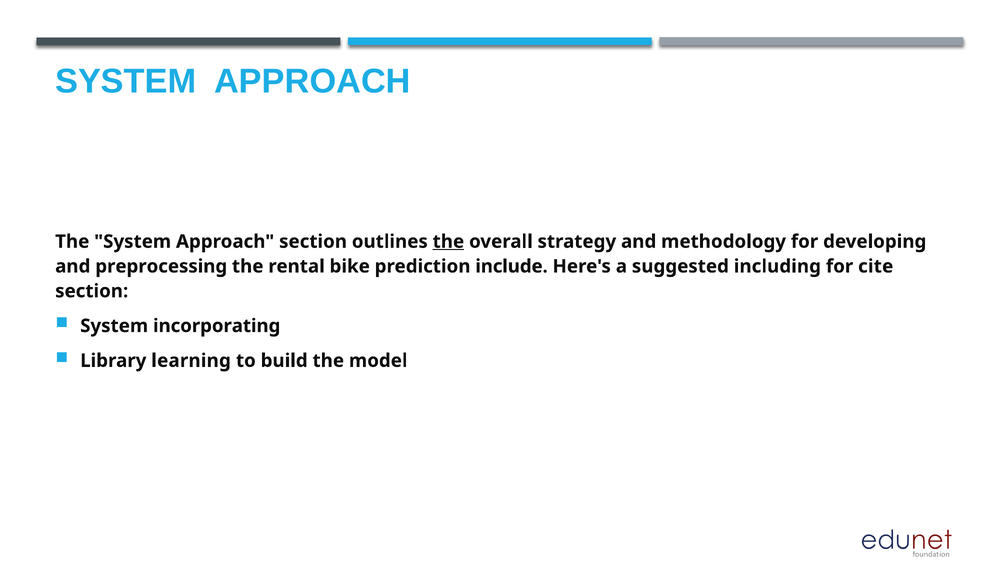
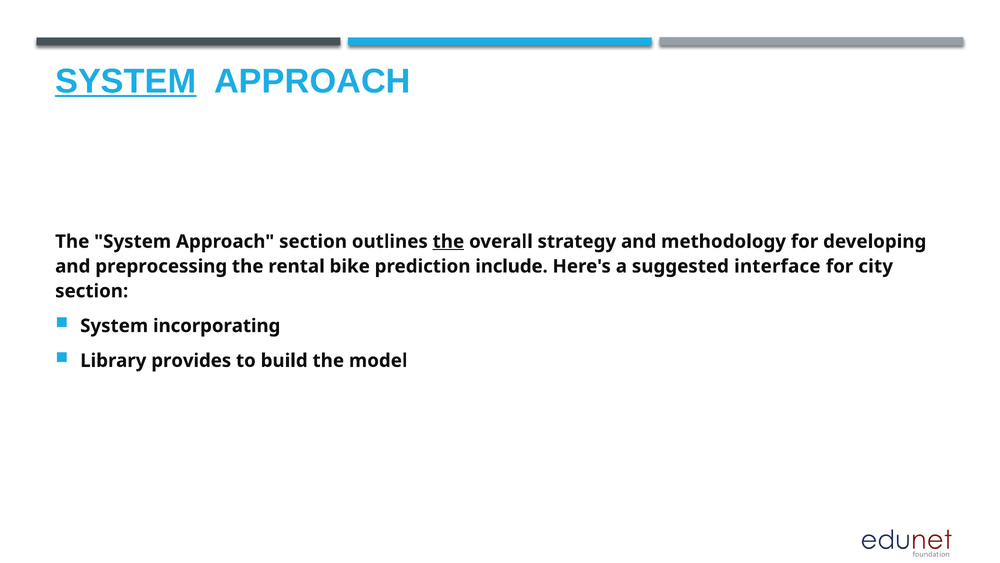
SYSTEM at (126, 81) underline: none -> present
including: including -> interface
cite: cite -> city
learning: learning -> provides
